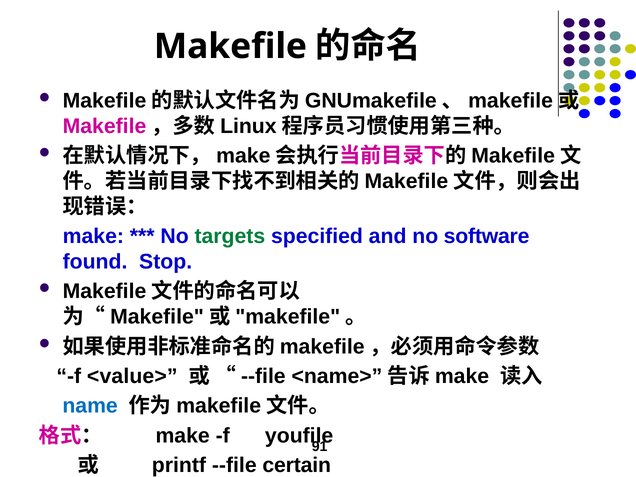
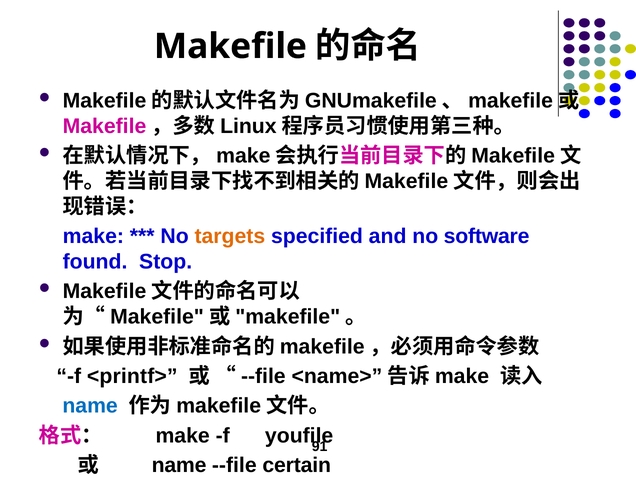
targets colour: green -> orange
<value>: <value> -> <printf>
printf at (179, 465): printf -> name
